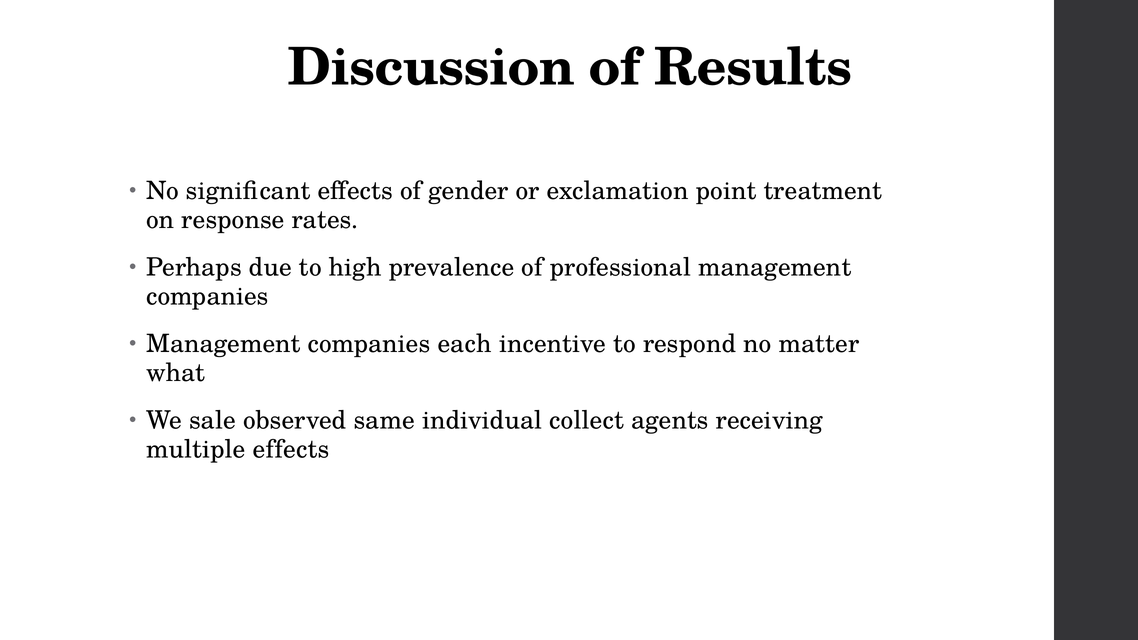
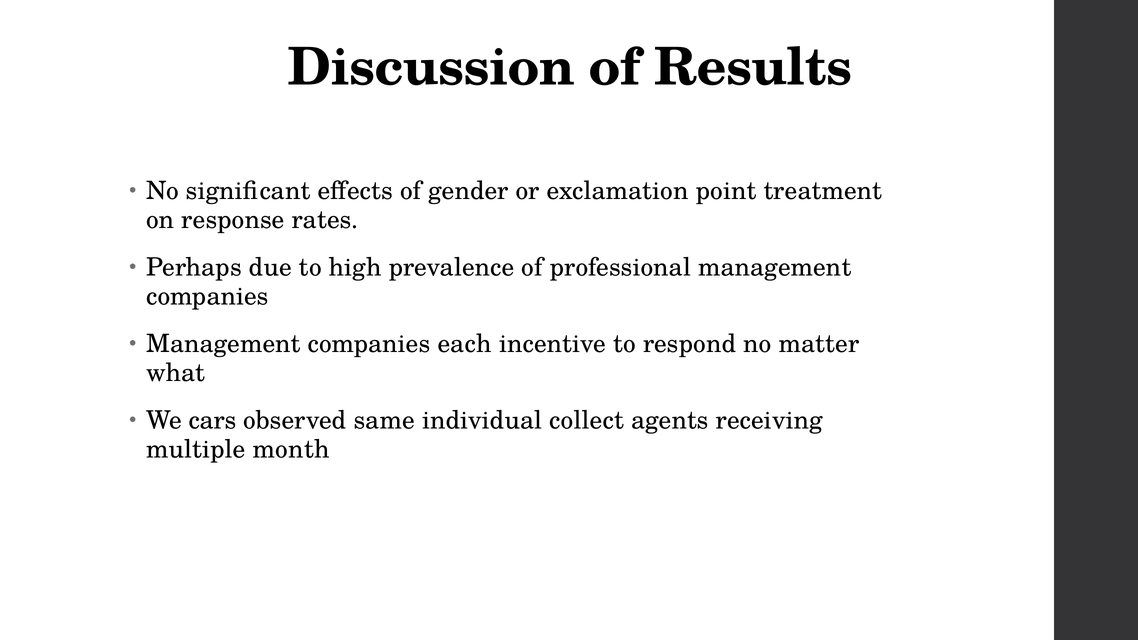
sale: sale -> cars
multiple effects: effects -> month
